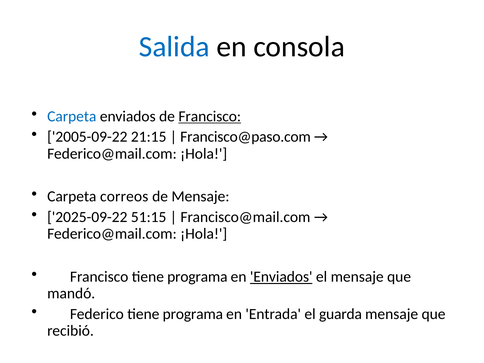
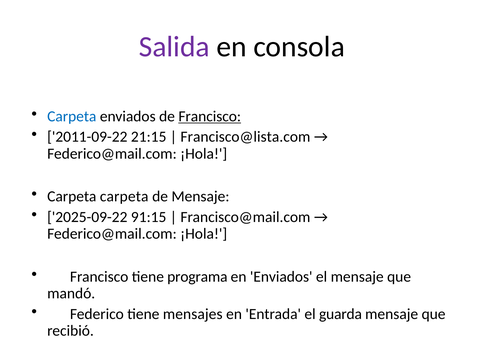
Salida colour: blue -> purple
2005-09-22: 2005-09-22 -> 2011-09-22
Francisco@paso.com: Francisco@paso.com -> Francisco@lista.com
Carpeta correos: correos -> carpeta
51:15: 51:15 -> 91:15
Enviados at (281, 277) underline: present -> none
programa at (193, 314): programa -> mensajes
